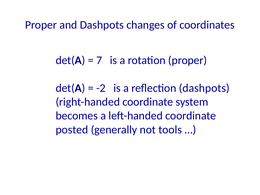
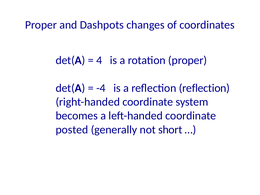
7: 7 -> 4
-2: -2 -> -4
reflection dashpots: dashpots -> reflection
tools: tools -> short
